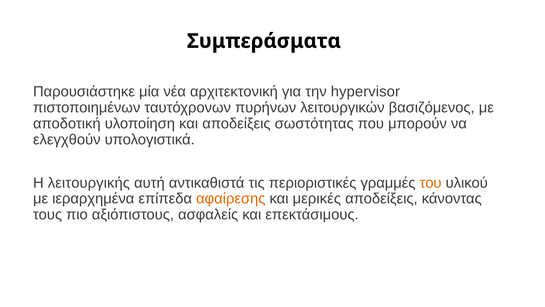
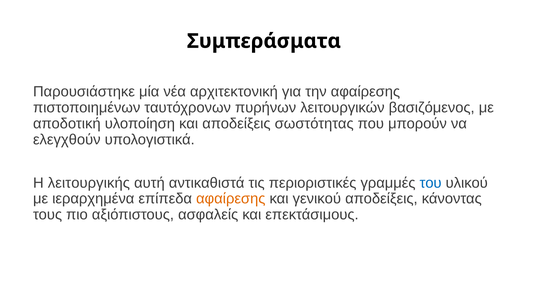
την hypervisor: hypervisor -> αφαίρεσης
του colour: orange -> blue
μερικές: μερικές -> γενικού
